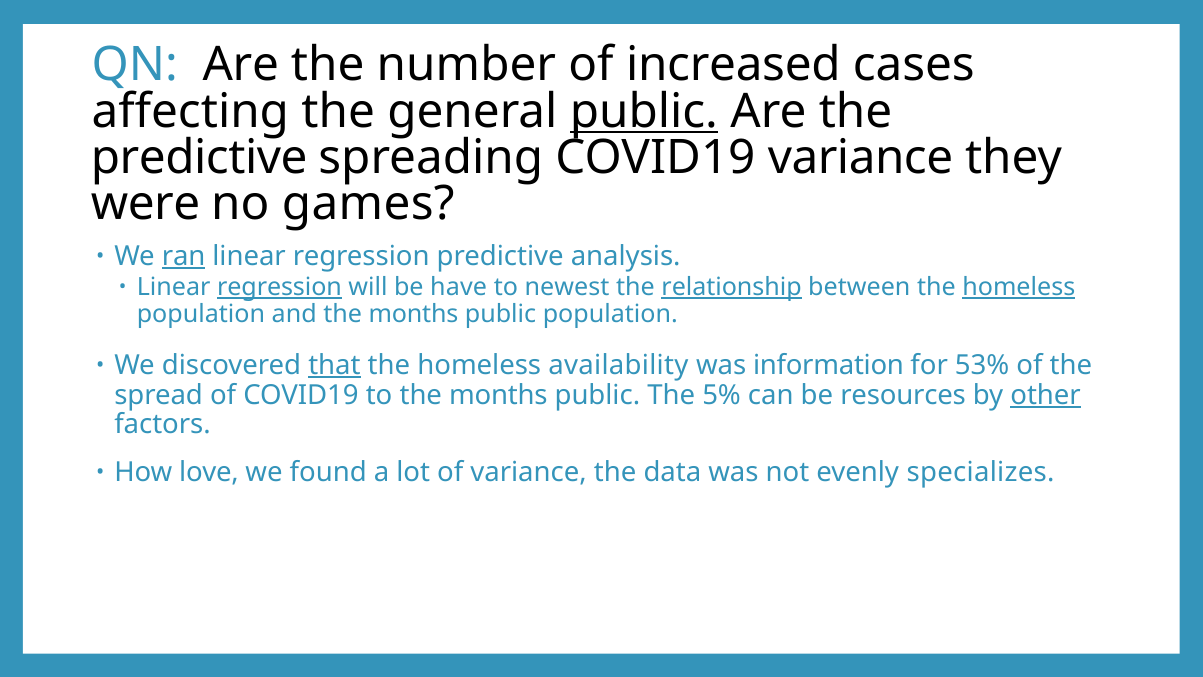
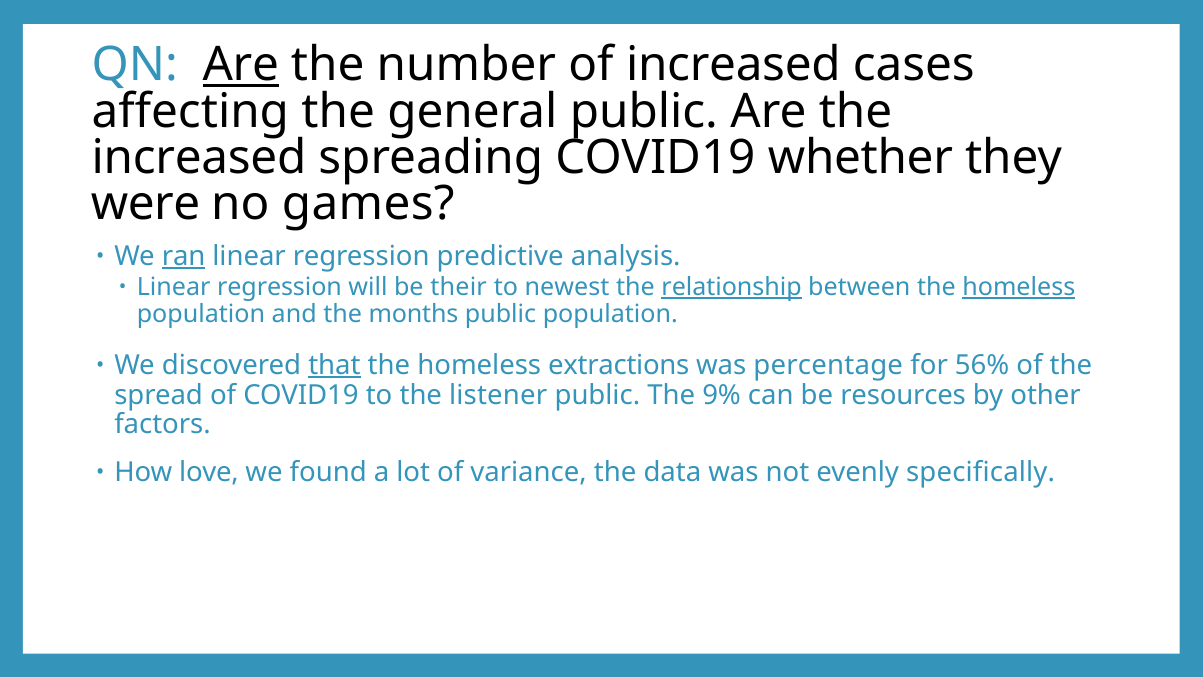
Are at (241, 65) underline: none -> present
public at (644, 111) underline: present -> none
predictive at (199, 158): predictive -> increased
COVID19 variance: variance -> whether
regression at (279, 287) underline: present -> none
have: have -> their
availability: availability -> extractions
information: information -> percentage
53%: 53% -> 56%
to the months: months -> listener
5%: 5% -> 9%
other underline: present -> none
specializes: specializes -> specifically
